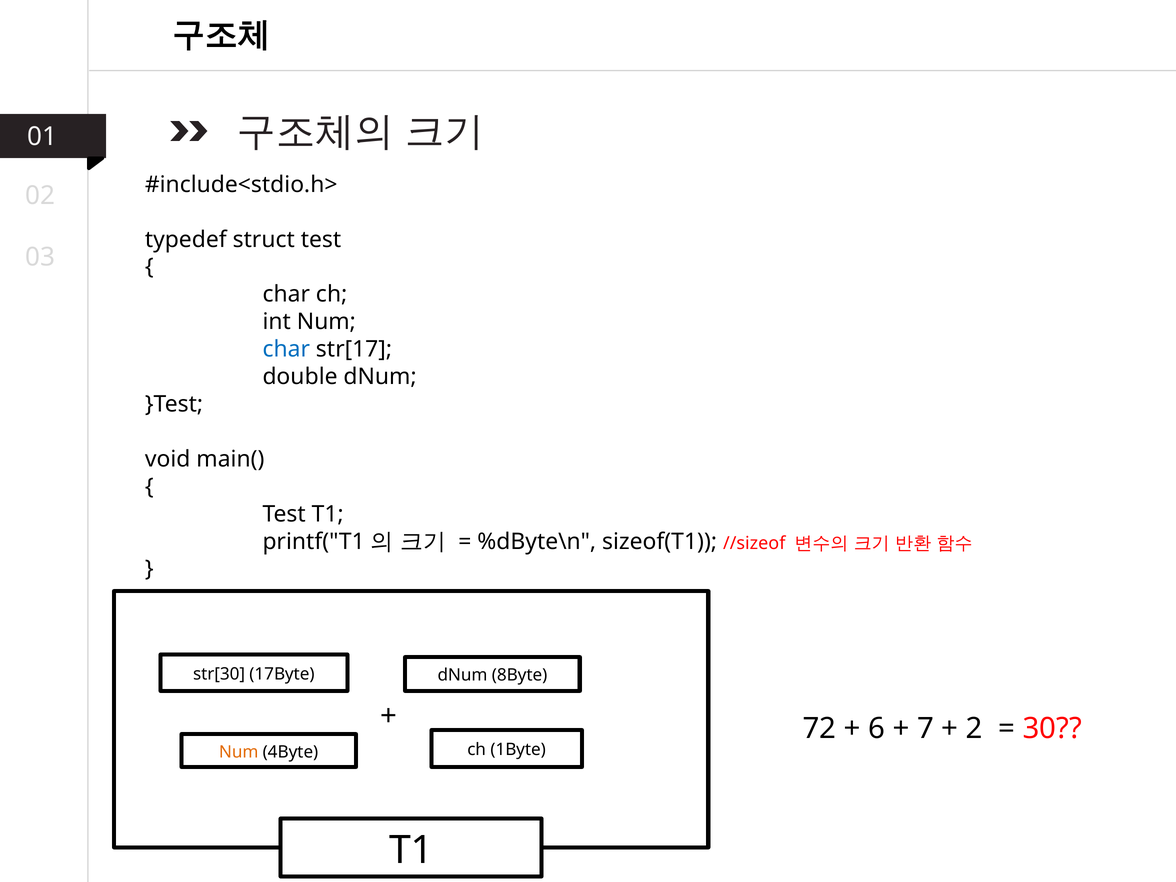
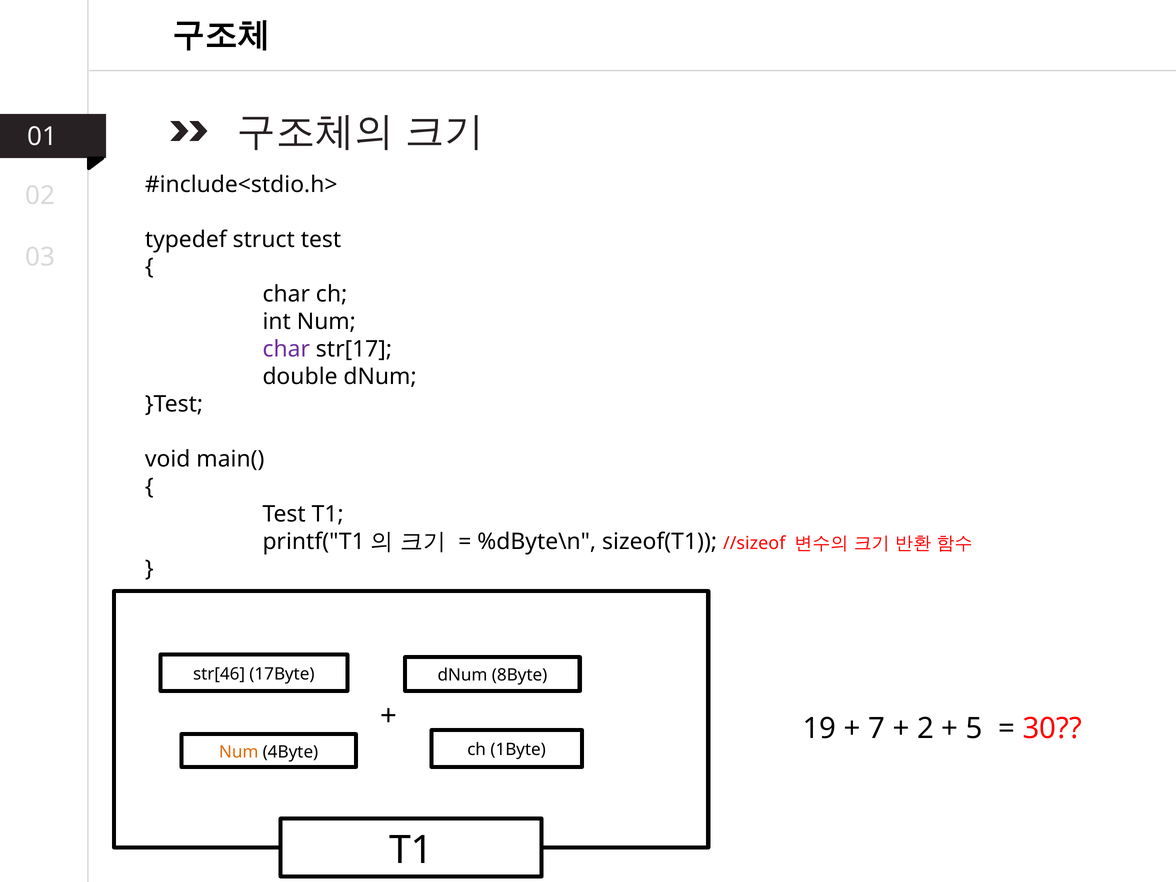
char at (286, 349) colour: blue -> purple
str[30: str[30 -> str[46
72: 72 -> 19
6: 6 -> 7
7: 7 -> 2
2: 2 -> 5
